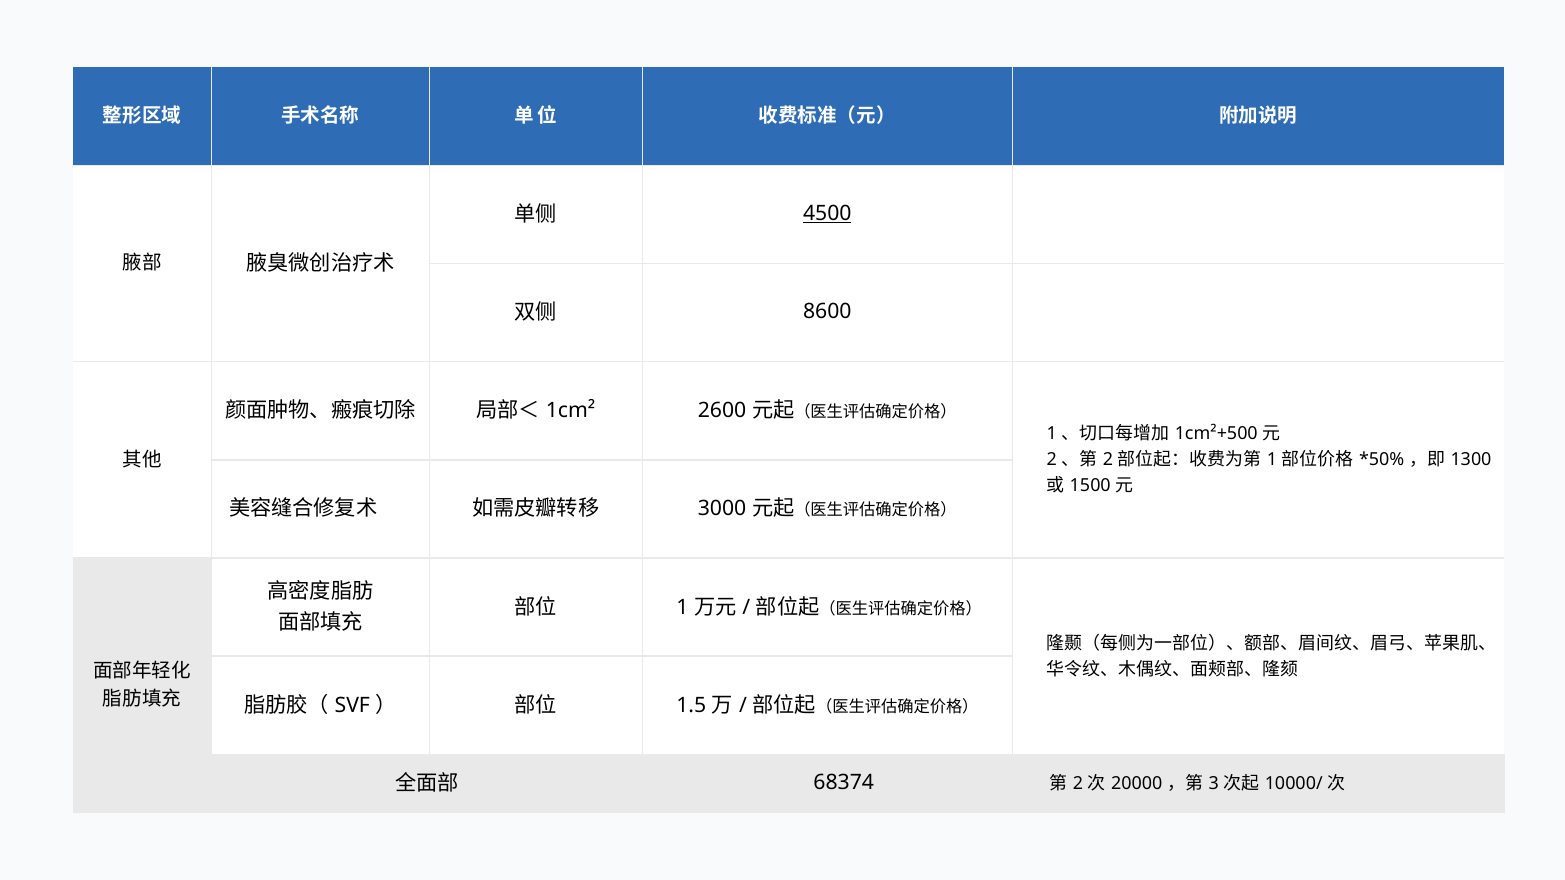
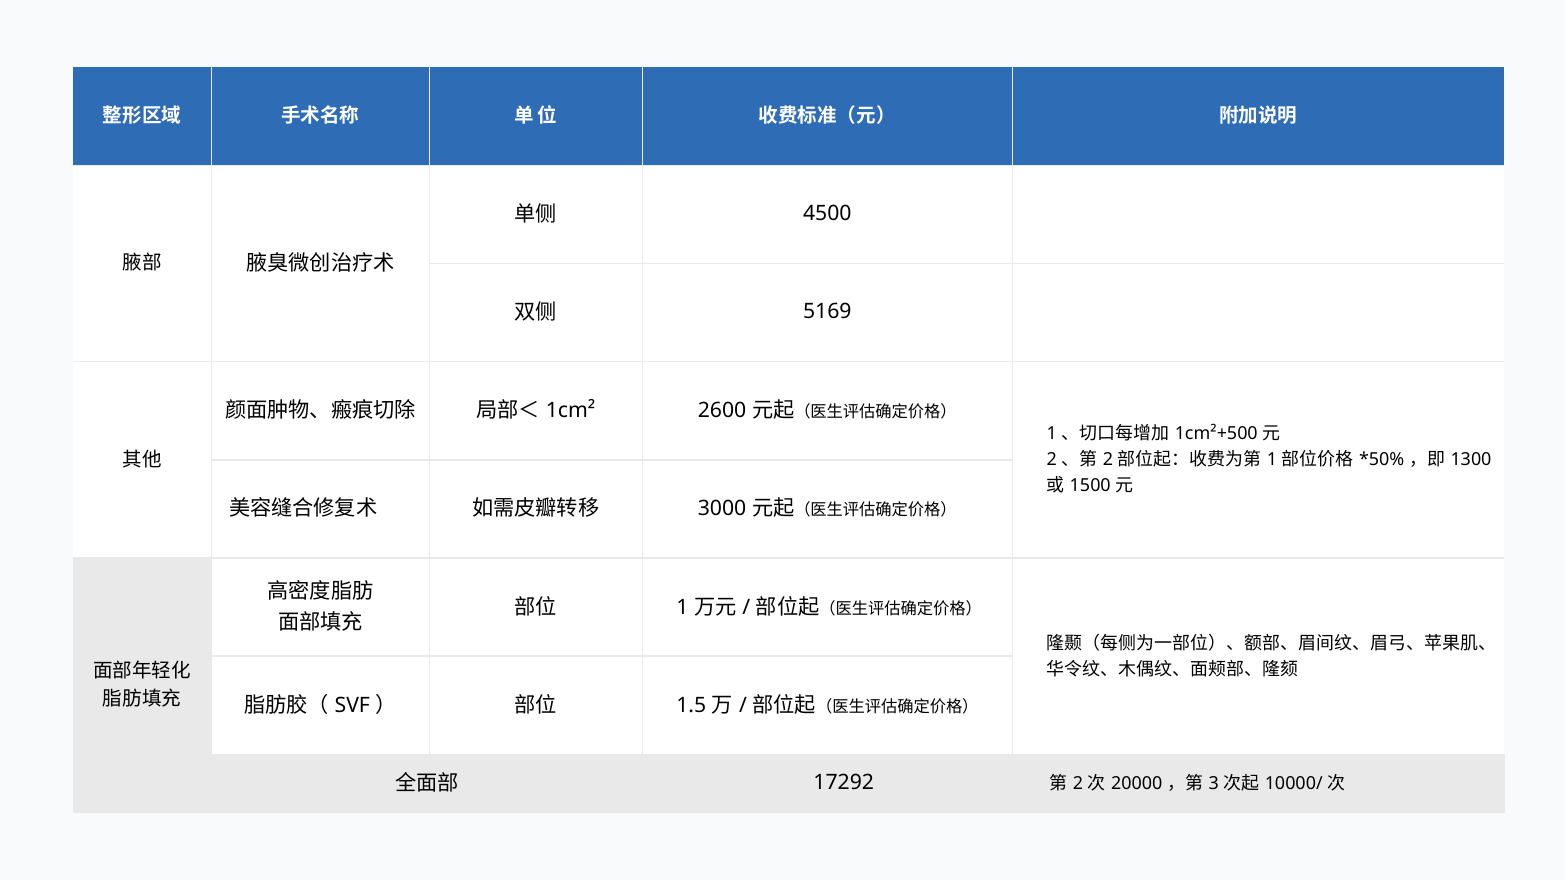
4500 underline: present -> none
8600: 8600 -> 5169
68374: 68374 -> 17292
